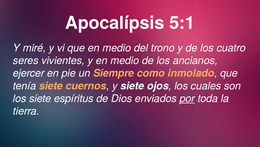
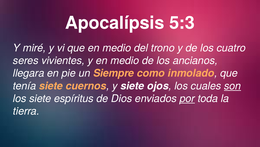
5:1: 5:1 -> 5:3
ejercer: ejercer -> llegara
son underline: none -> present
